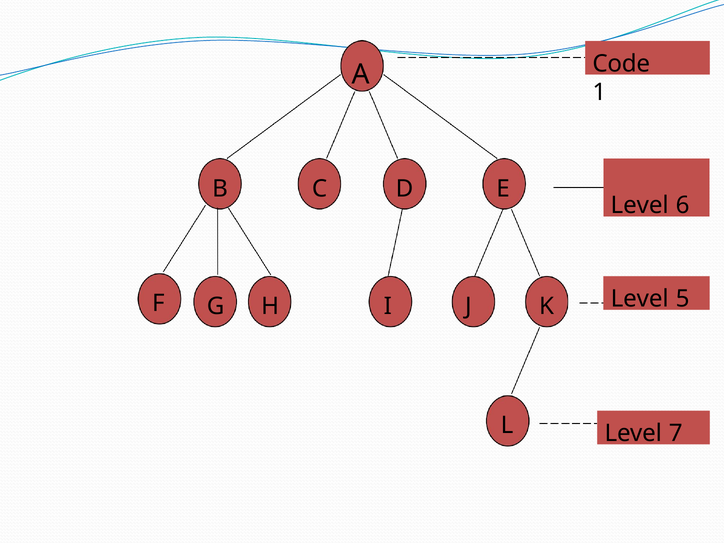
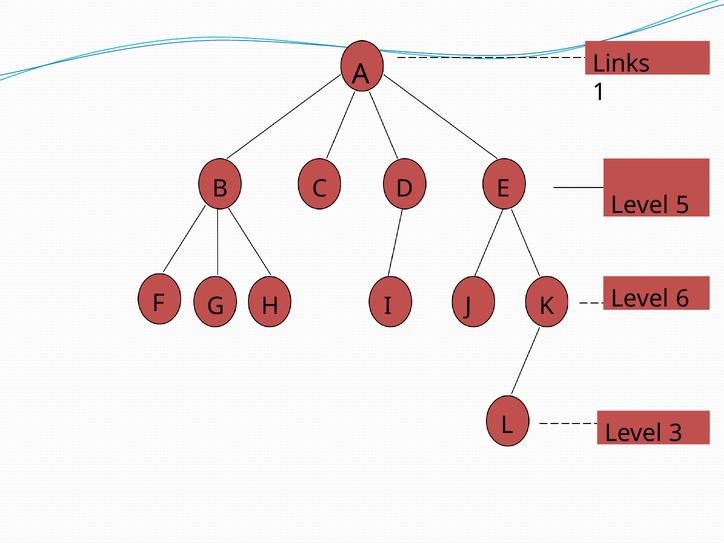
Code: Code -> Links
Level 6: 6 -> 5
Level 5: 5 -> 6
7: 7 -> 3
